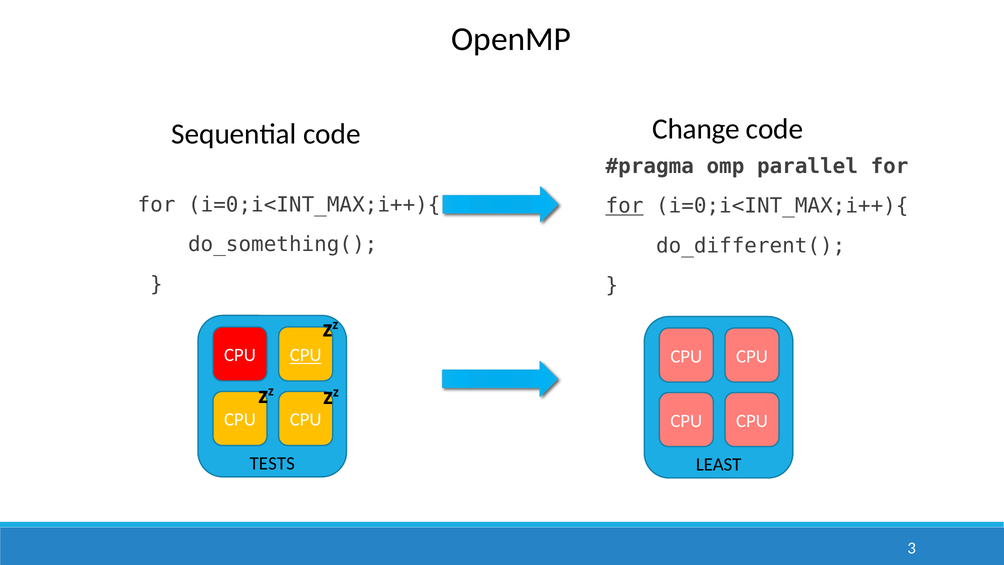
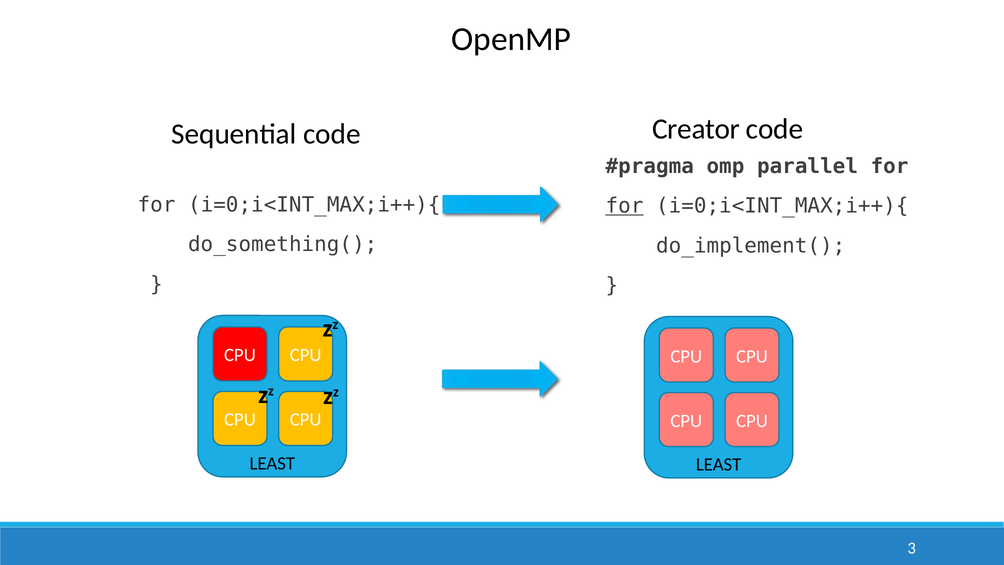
Change: Change -> Creator
do_different(: do_different( -> do_implement(
CPU at (306, 355) underline: present -> none
TESTS at (272, 463): TESTS -> LEAST
